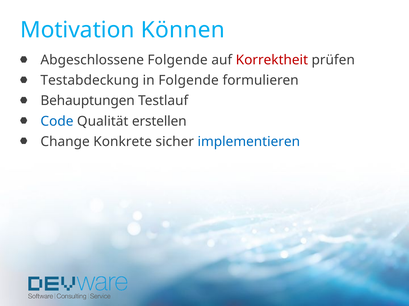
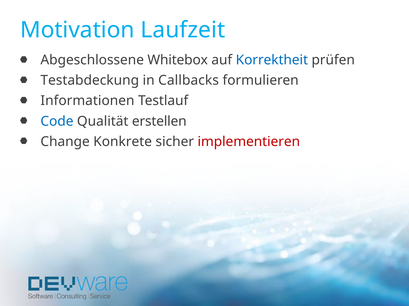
Können: Können -> Laufzeit
Abgeschlossene Folgende: Folgende -> Whitebox
Korrektheit colour: red -> blue
in Folgende: Folgende -> Callbacks
Behauptungen: Behauptungen -> Informationen
implementieren colour: blue -> red
